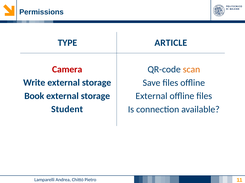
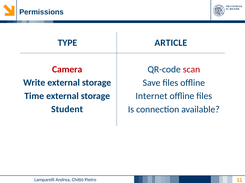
scan colour: orange -> red
Book: Book -> Time
External at (152, 96): External -> Internet
